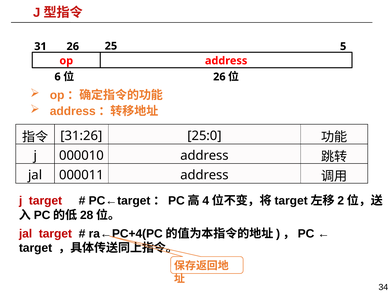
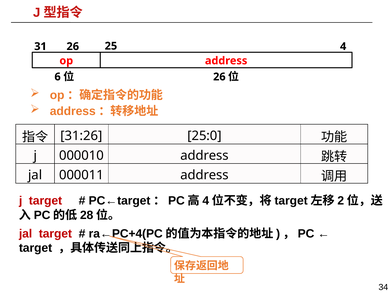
5: 5 -> 4
